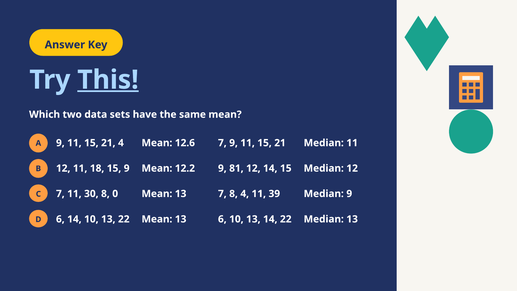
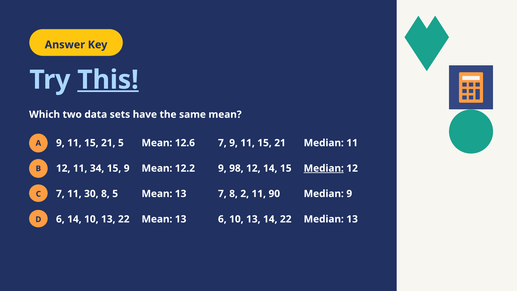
21 4: 4 -> 5
18: 18 -> 34
81: 81 -> 98
Median at (324, 168) underline: none -> present
8 0: 0 -> 5
8 4: 4 -> 2
39: 39 -> 90
